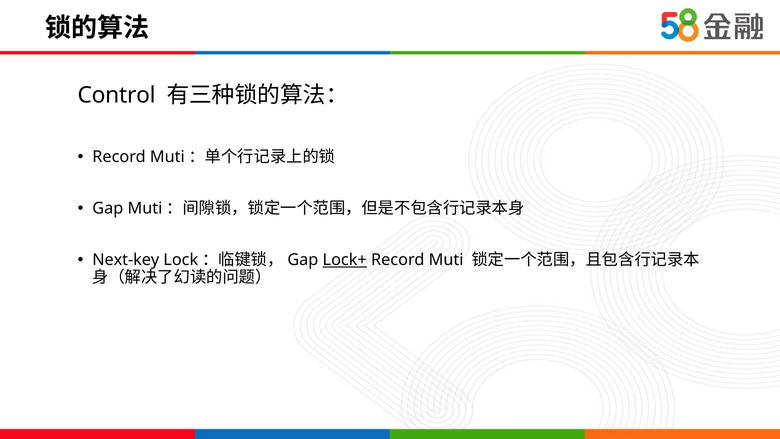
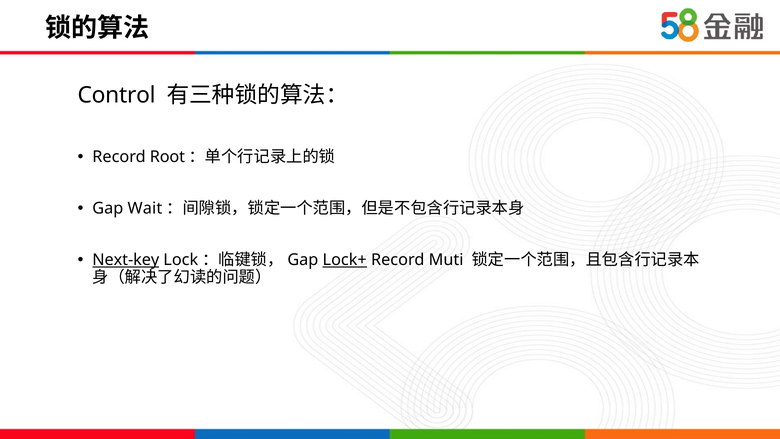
Muti at (167, 157): Muti -> Root
Gap Muti: Muti -> Wait
Next-key underline: none -> present
